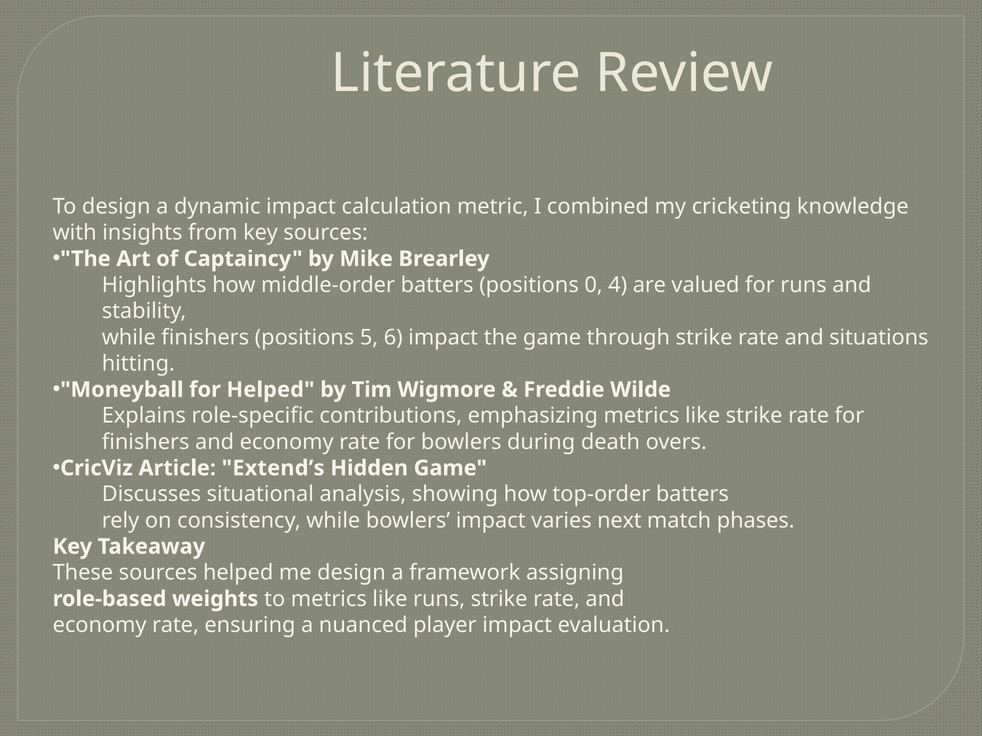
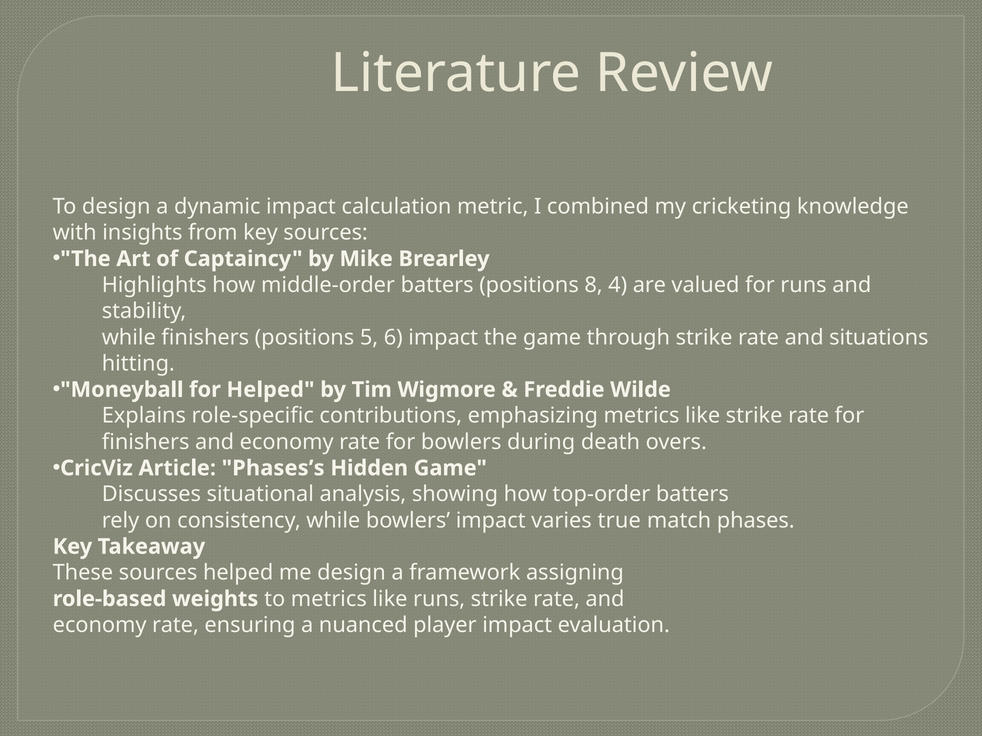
0: 0 -> 8
Extend’s: Extend’s -> Phases’s
next: next -> true
